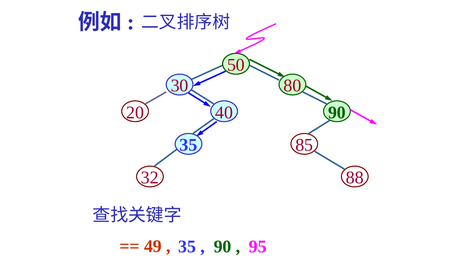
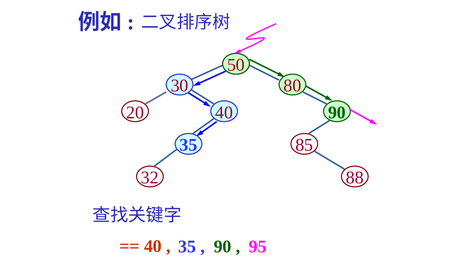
49 at (153, 246): 49 -> 40
